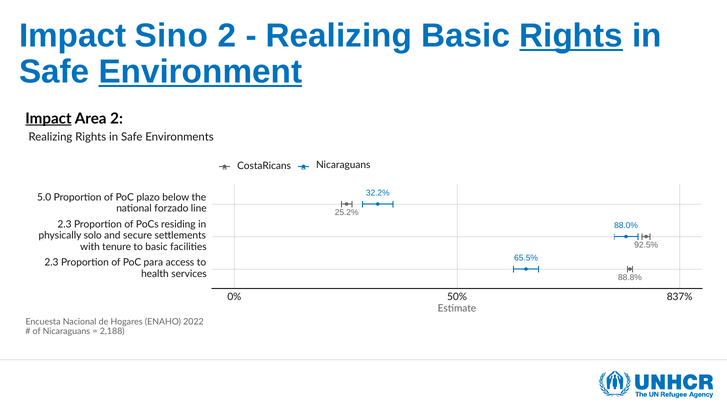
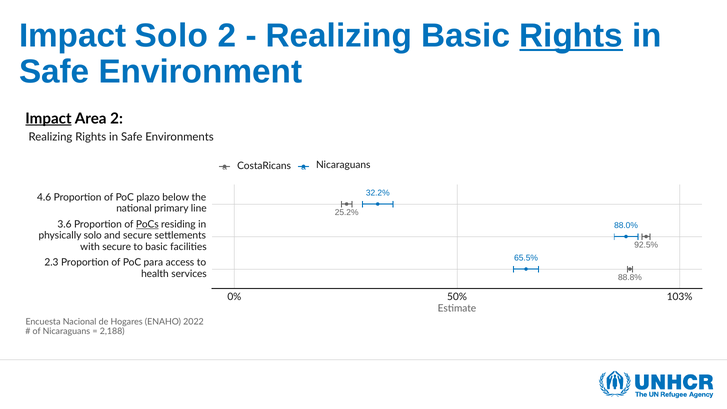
Impact Sino: Sino -> Solo
Environment underline: present -> none
5.0: 5.0 -> 4.6
forzado: forzado -> primary
2.3 at (64, 224): 2.3 -> 3.6
PoCs underline: none -> present
with tenure: tenure -> secure
837%: 837% -> 103%
